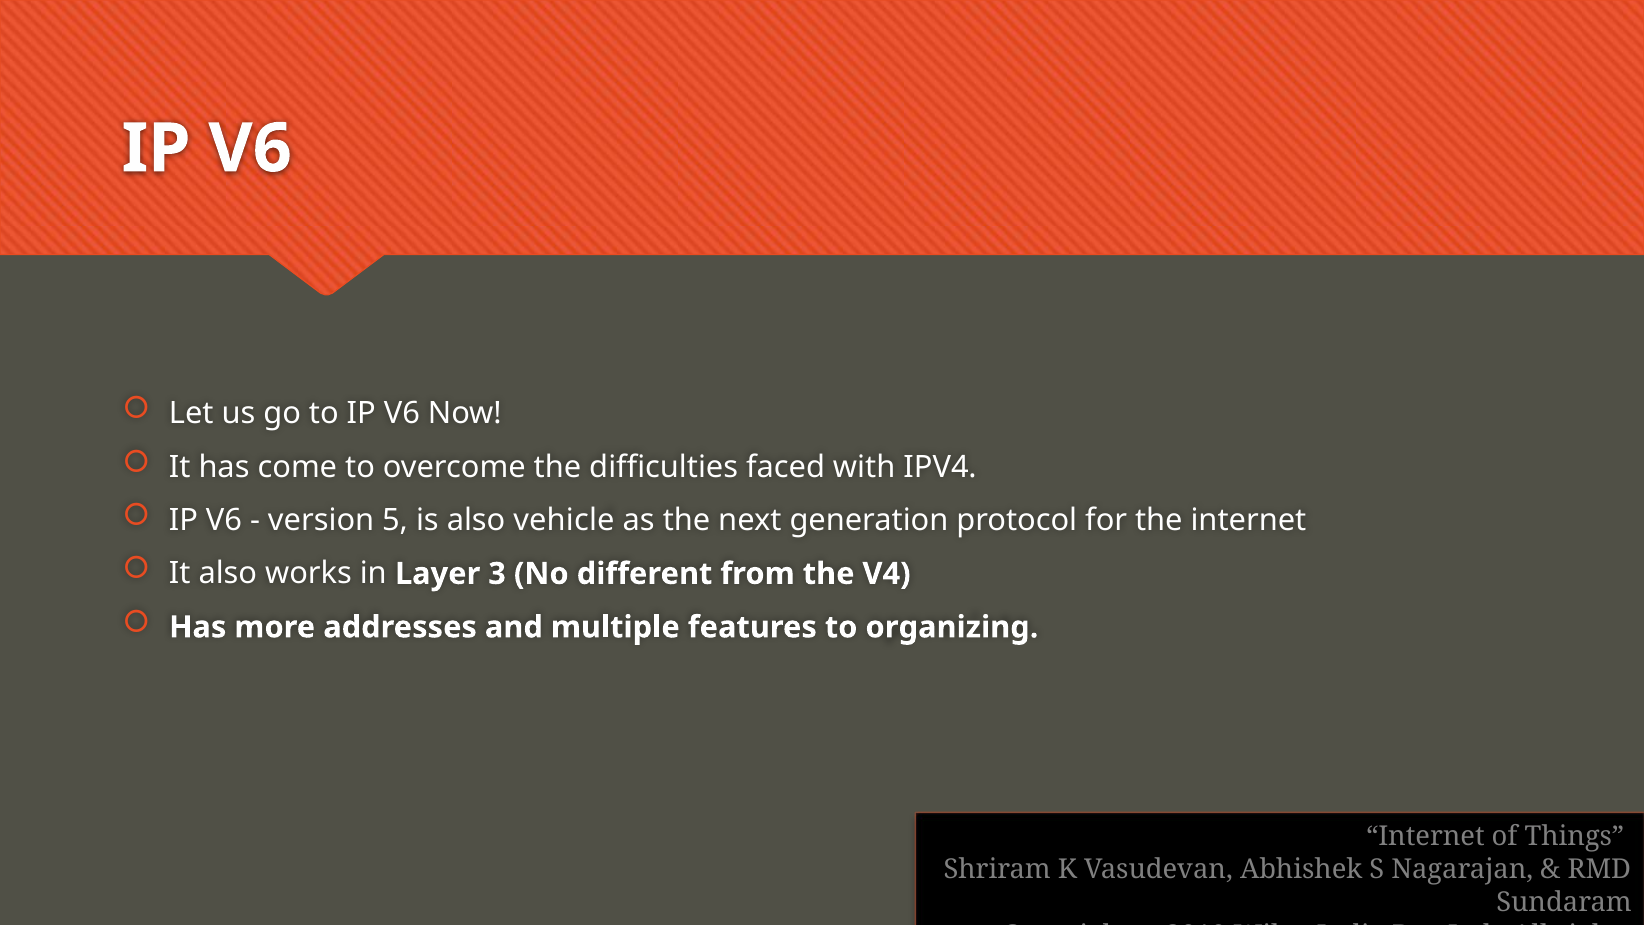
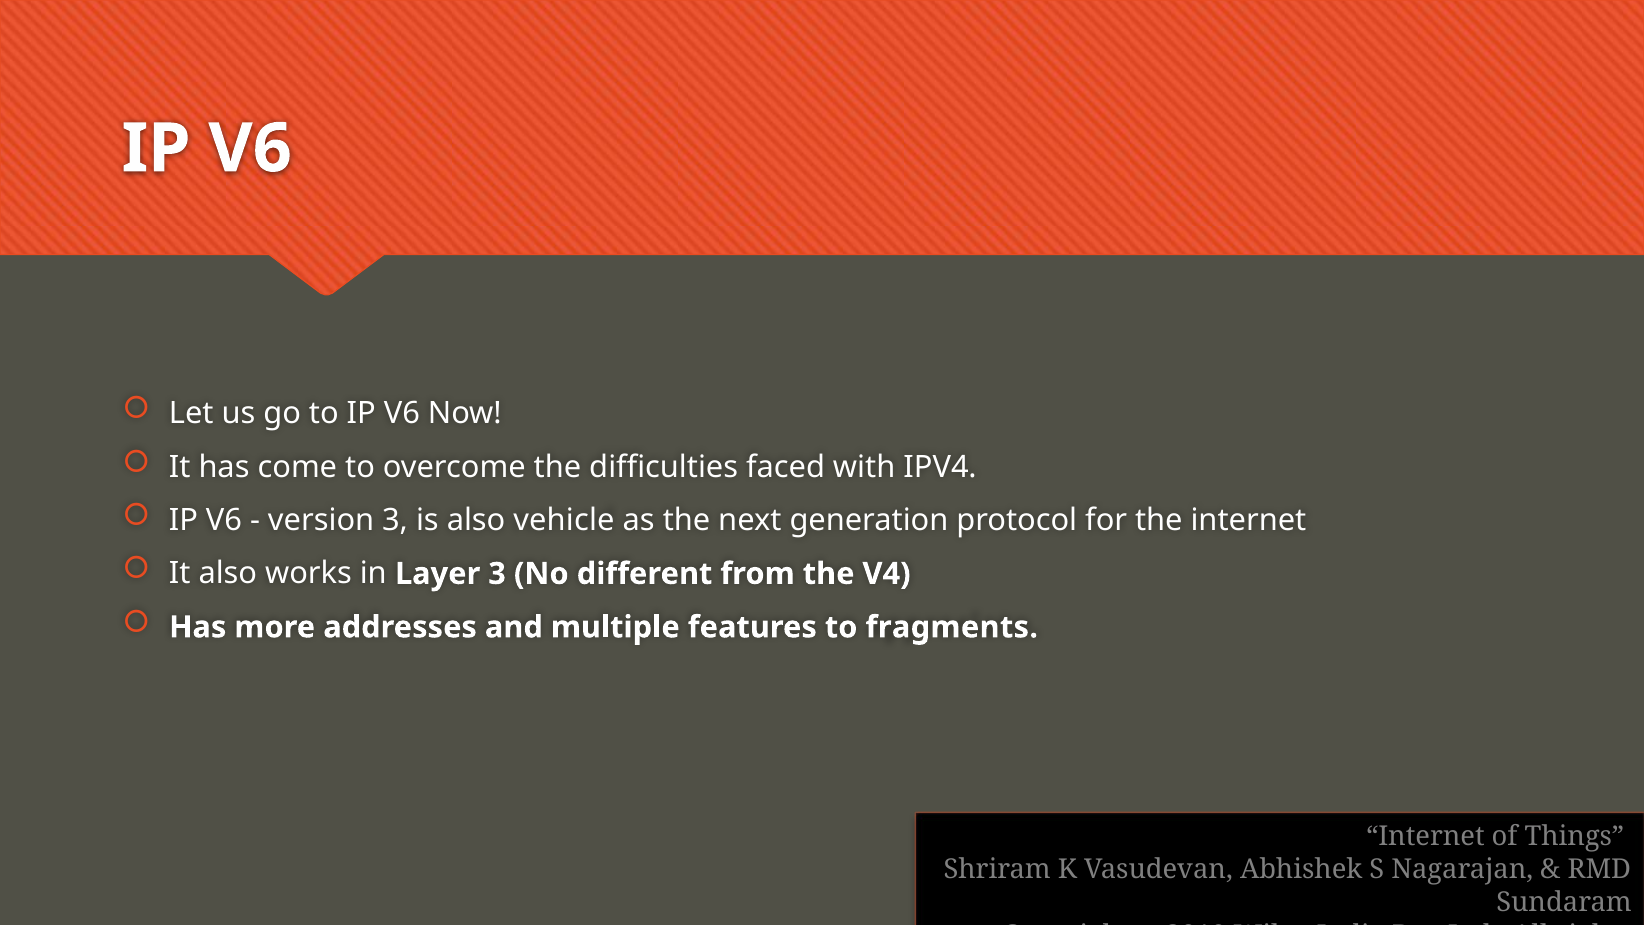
version 5: 5 -> 3
organizing: organizing -> fragments
